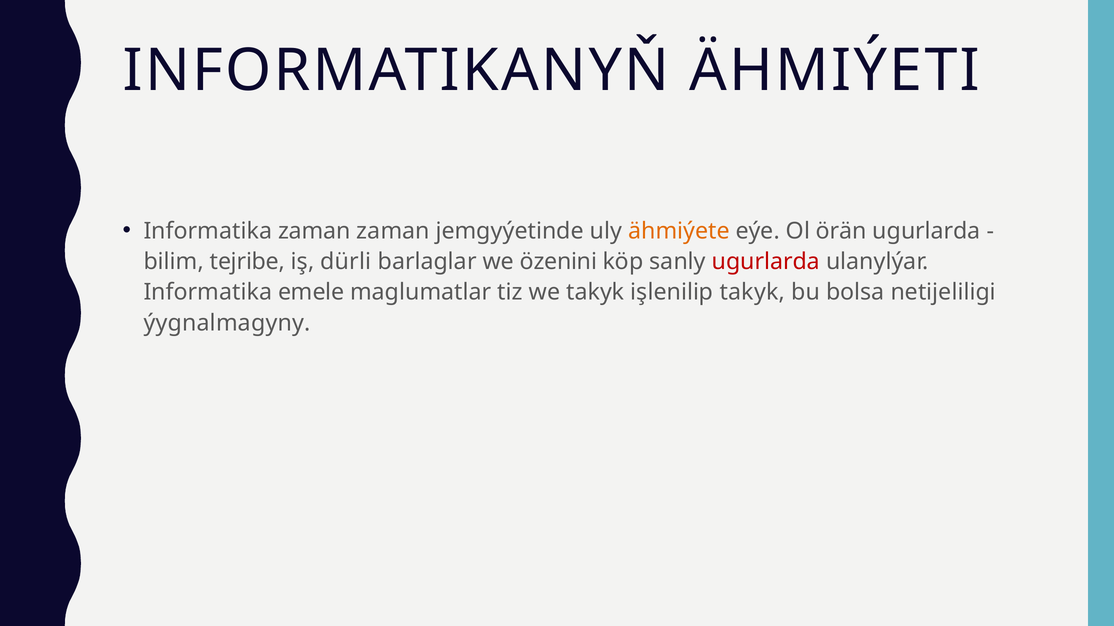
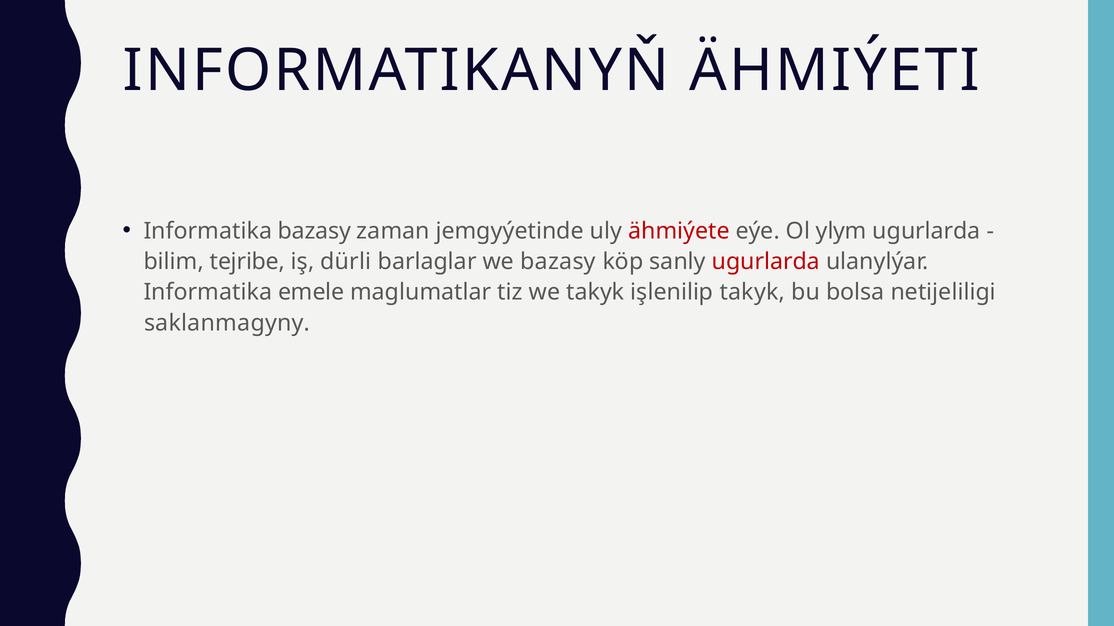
Informatika zaman: zaman -> bazasy
ähmiýete colour: orange -> red
örän: örän -> ylym
we özenini: özenini -> bazasy
ýygnalmagyny: ýygnalmagyny -> saklanmagyny
